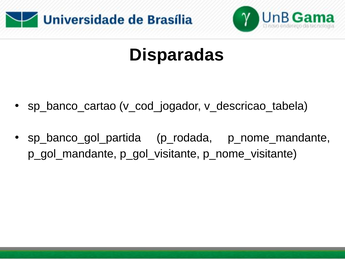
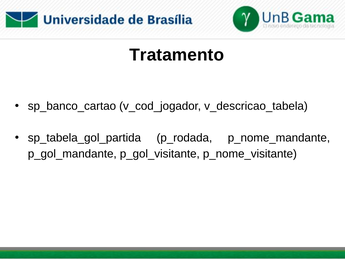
Disparadas: Disparadas -> Tratamento
sp_banco_gol_partida: sp_banco_gol_partida -> sp_tabela_gol_partida
